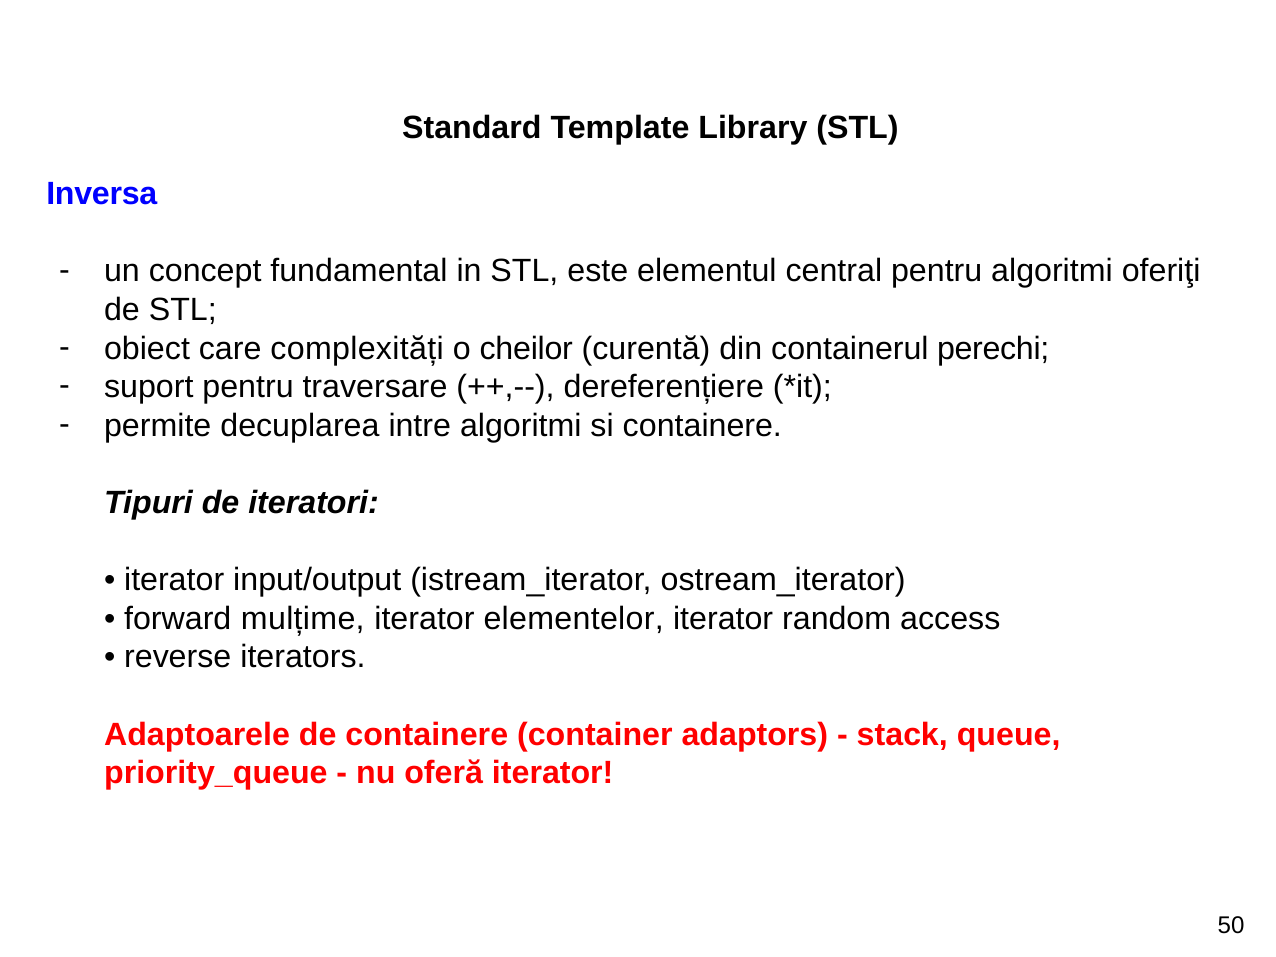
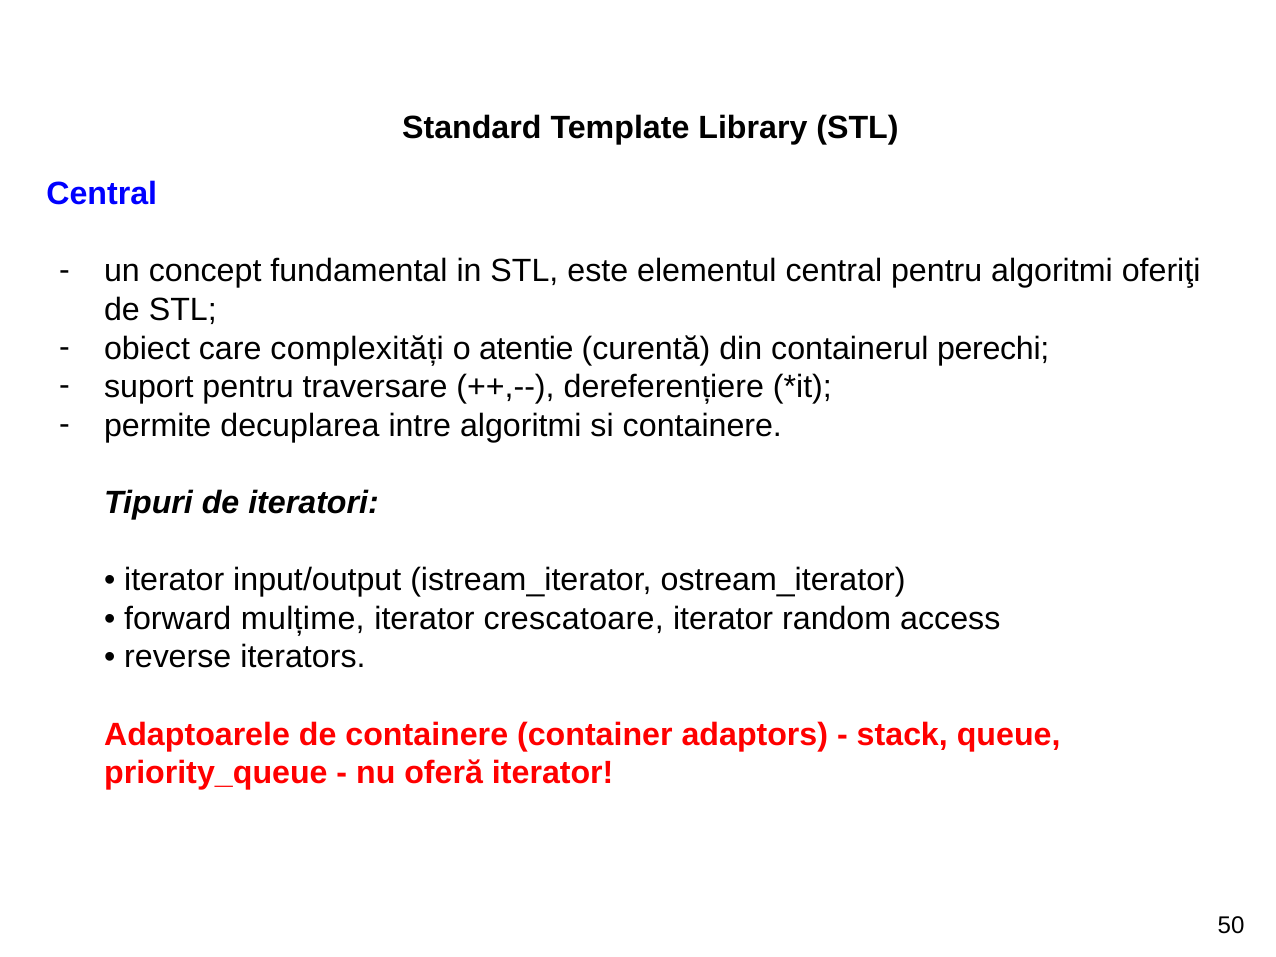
Inversa at (102, 194): Inversa -> Central
cheilor: cheilor -> atentie
elementelor: elementelor -> crescatoare
